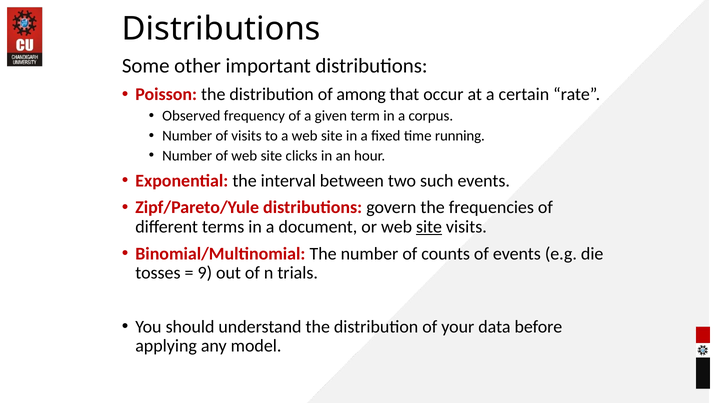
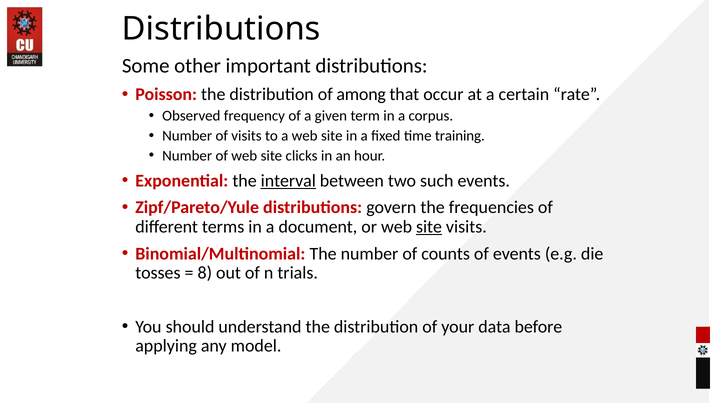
running: running -> training
interval underline: none -> present
9: 9 -> 8
